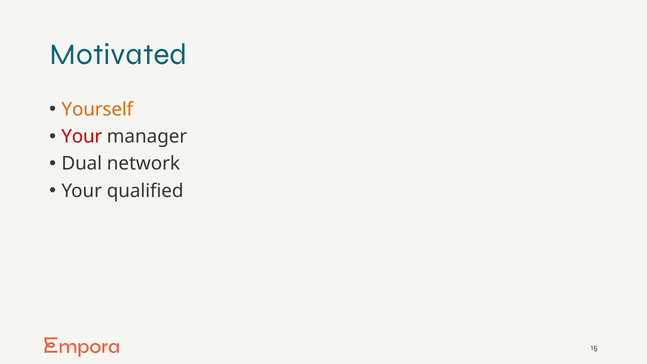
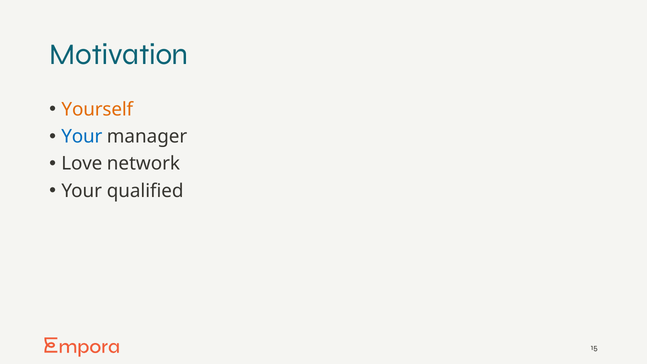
Motivated: Motivated -> Motivation
Your at (82, 137) colour: red -> blue
Dual: Dual -> Love
